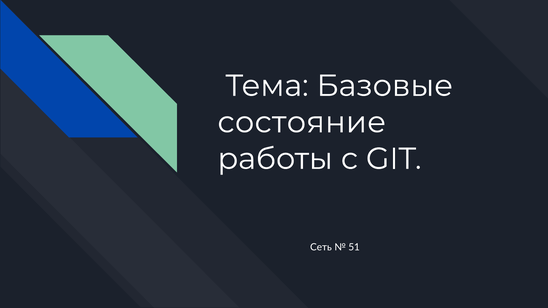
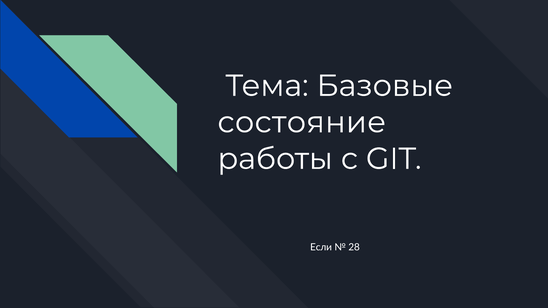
Сеть: Сеть -> Если
51: 51 -> 28
